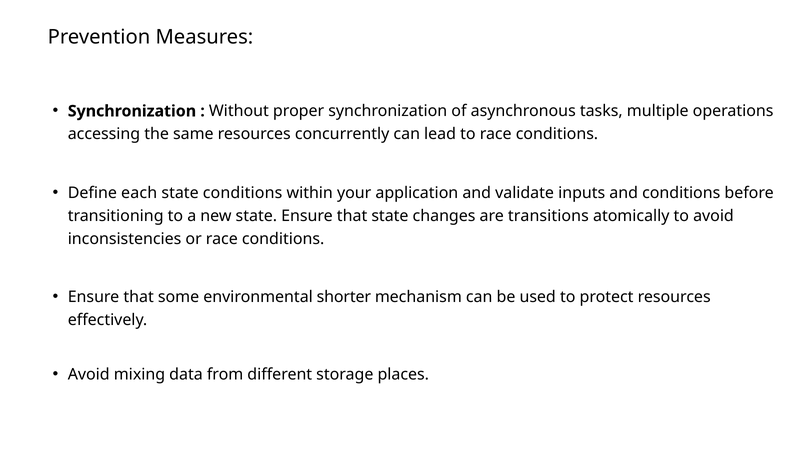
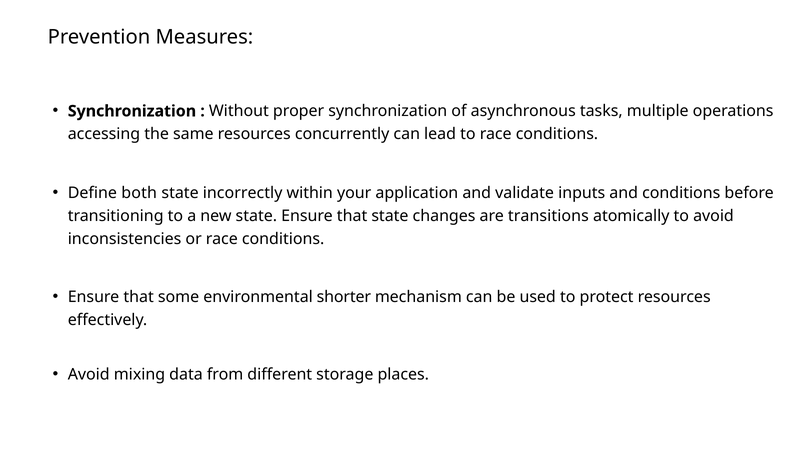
each: each -> both
state conditions: conditions -> incorrectly
